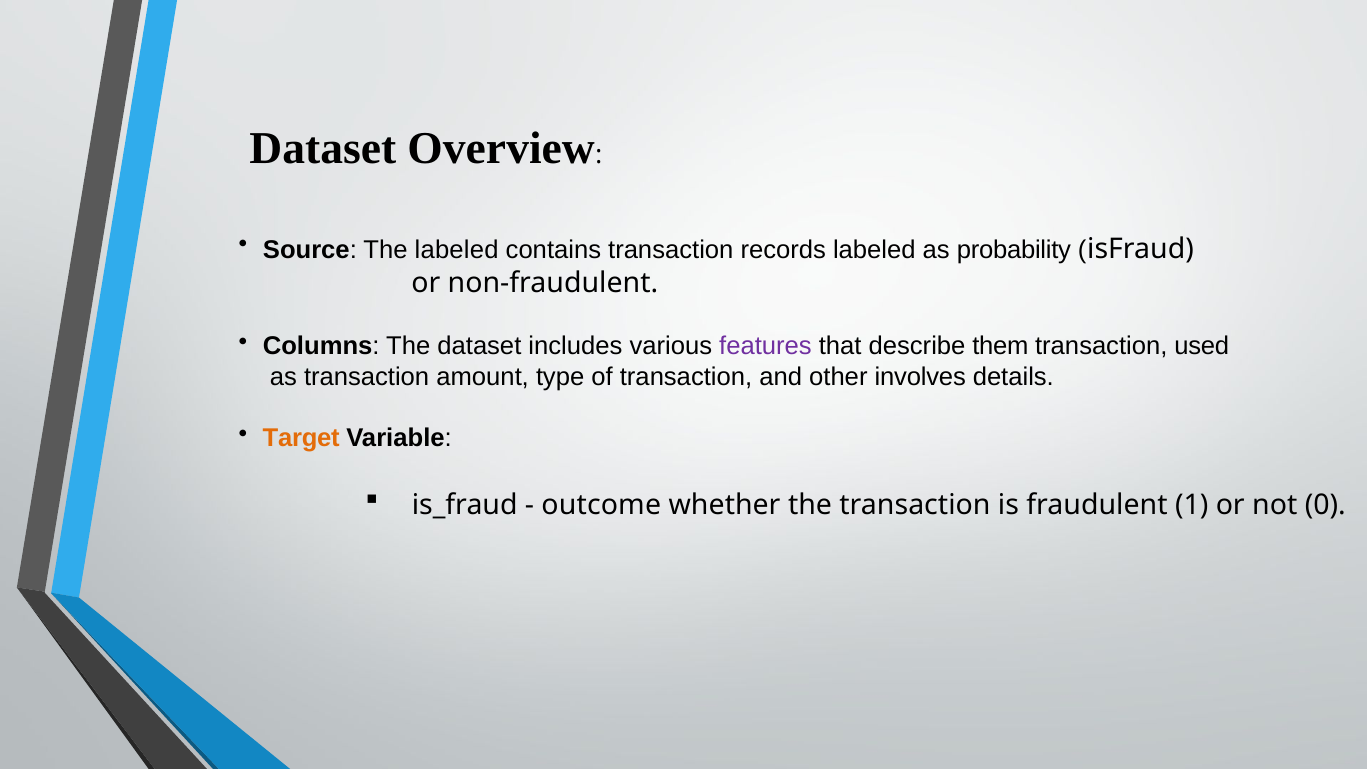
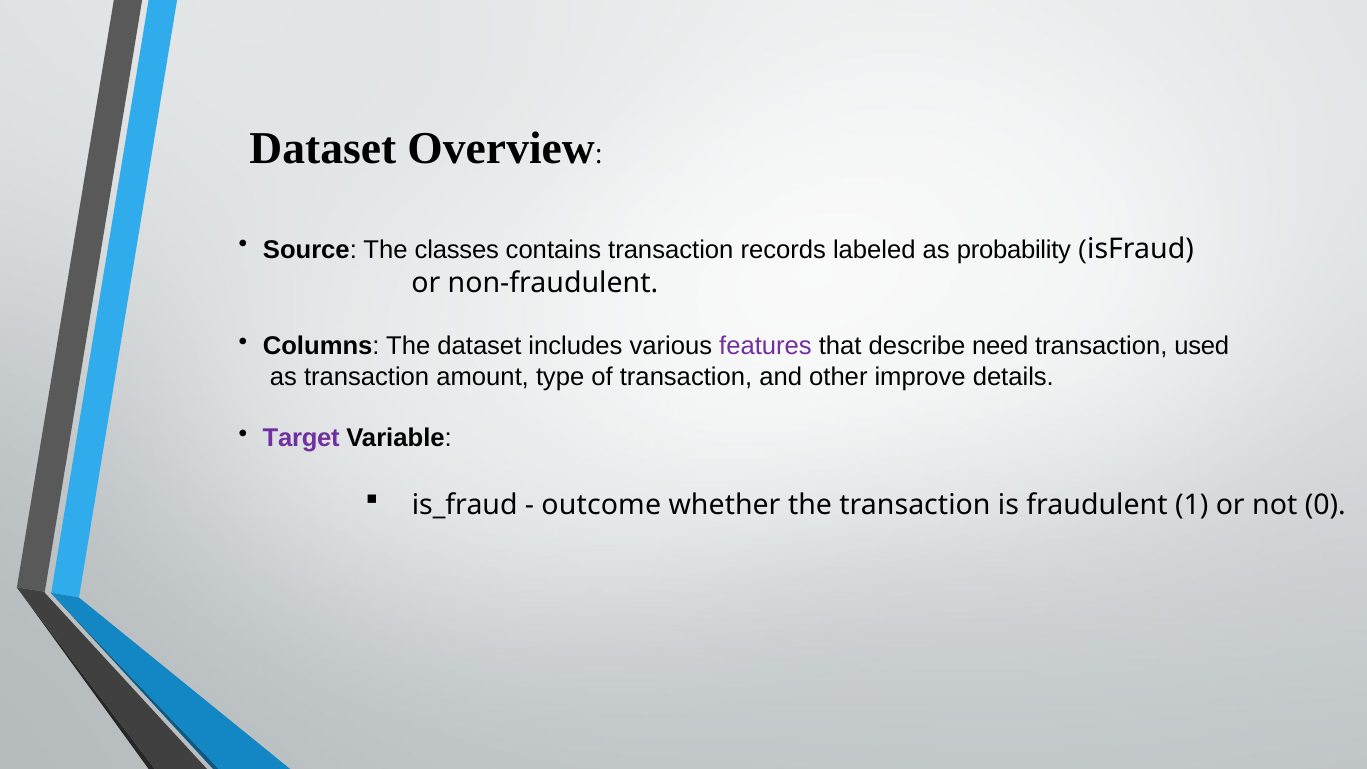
The labeled: labeled -> classes
them: them -> need
involves: involves -> improve
Target colour: orange -> purple
